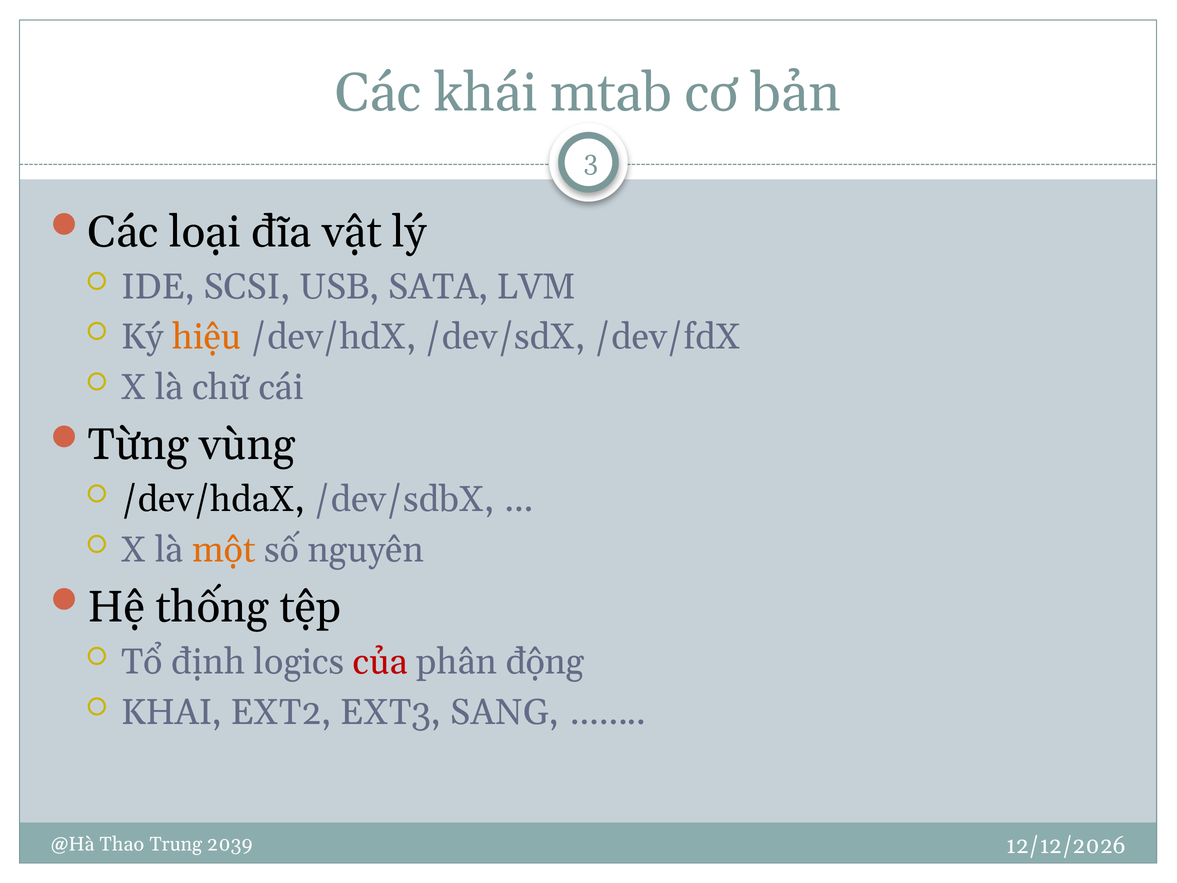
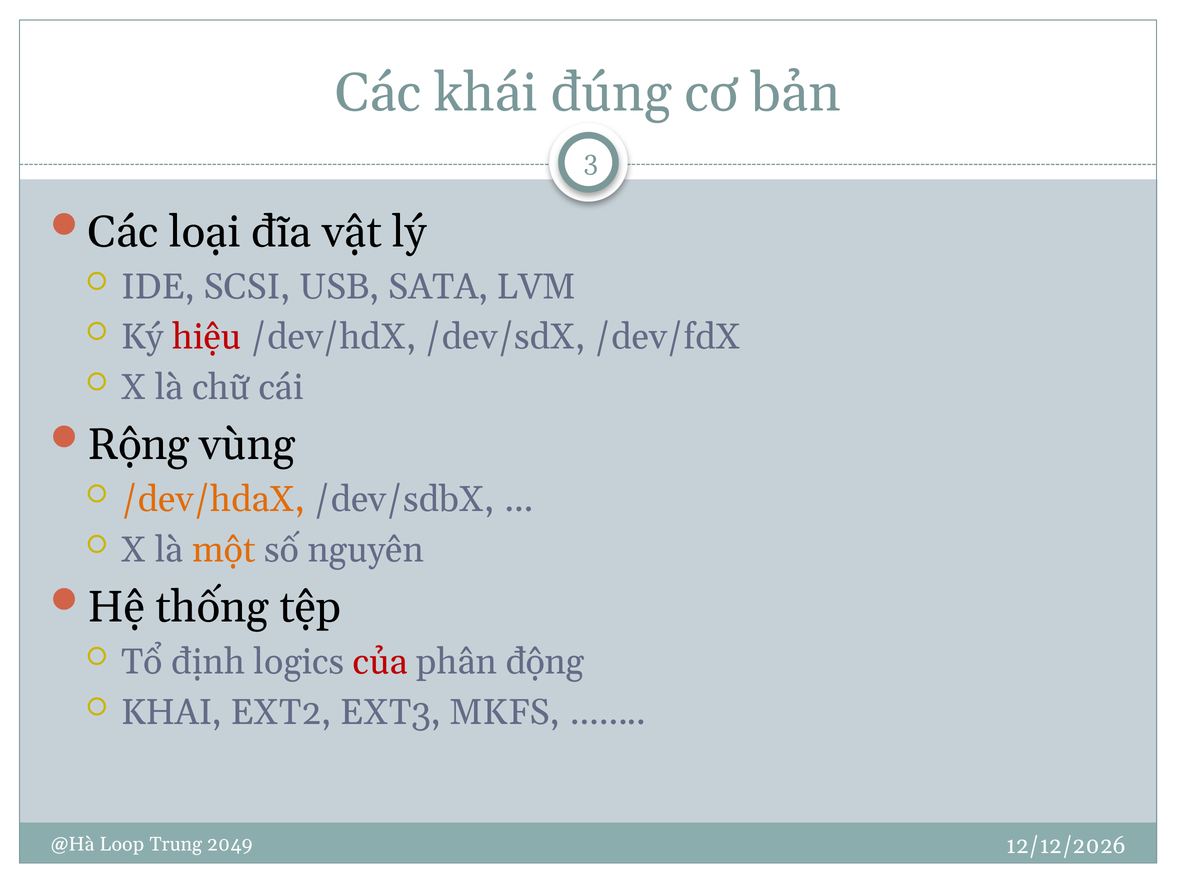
mtab: mtab -> đúng
hiệu colour: orange -> red
Từng: Từng -> Rộng
/dev/hdaX colour: black -> orange
SANG: SANG -> MKFS
Thao: Thao -> Loop
2039: 2039 -> 2049
